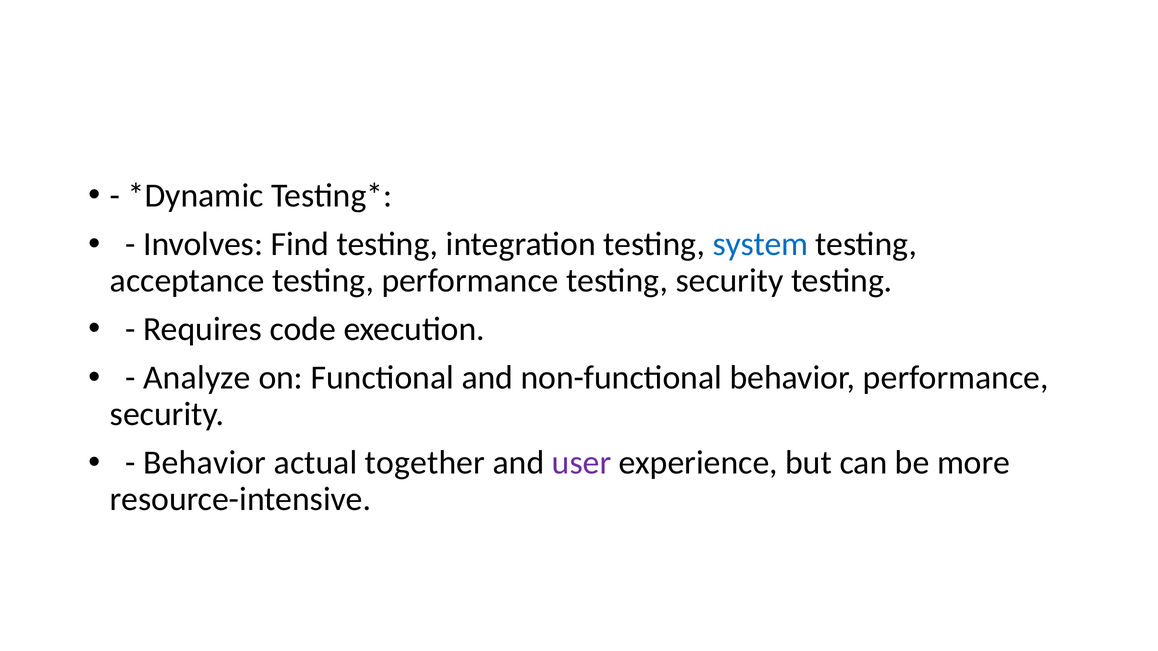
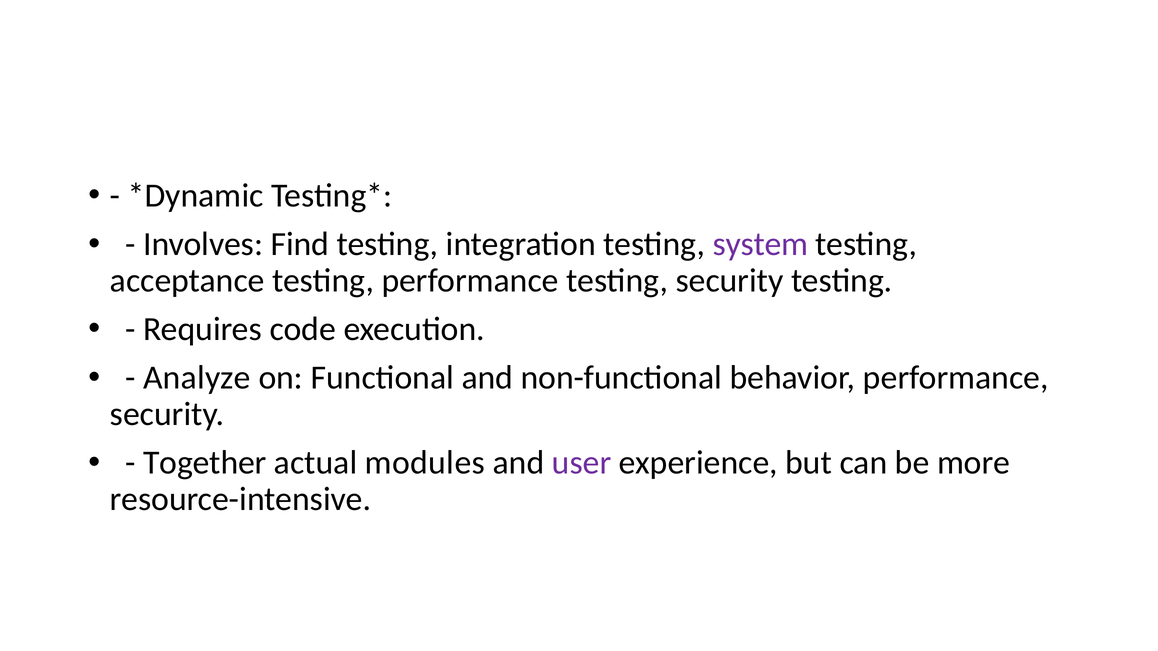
system colour: blue -> purple
Behavior at (205, 463): Behavior -> Together
together: together -> modules
